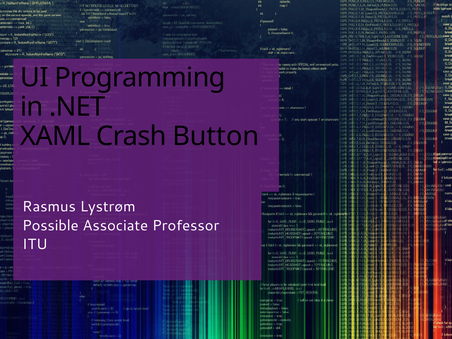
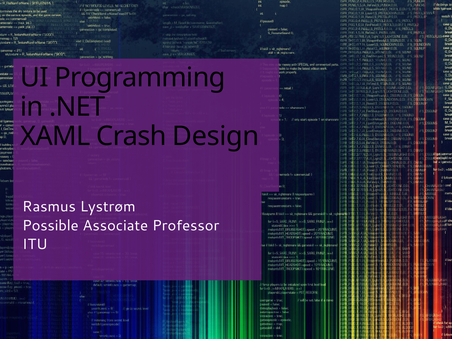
Button: Button -> Design
